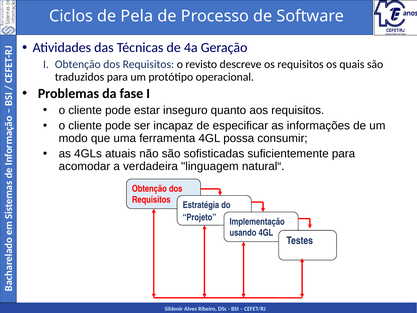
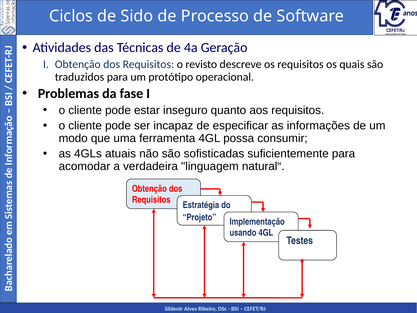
Pela: Pela -> Sido
